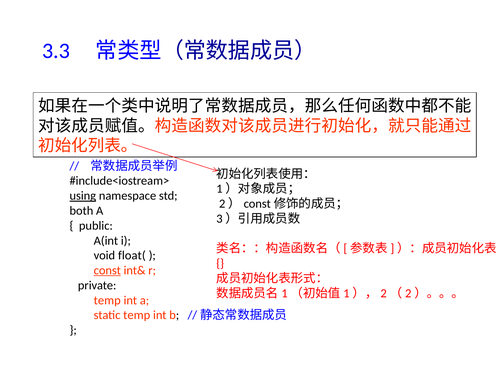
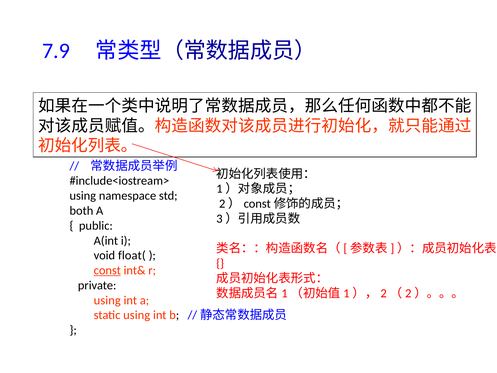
3.3: 3.3 -> 7.9
using at (83, 196) underline: present -> none
temp at (107, 300): temp -> using
static temp: temp -> using
